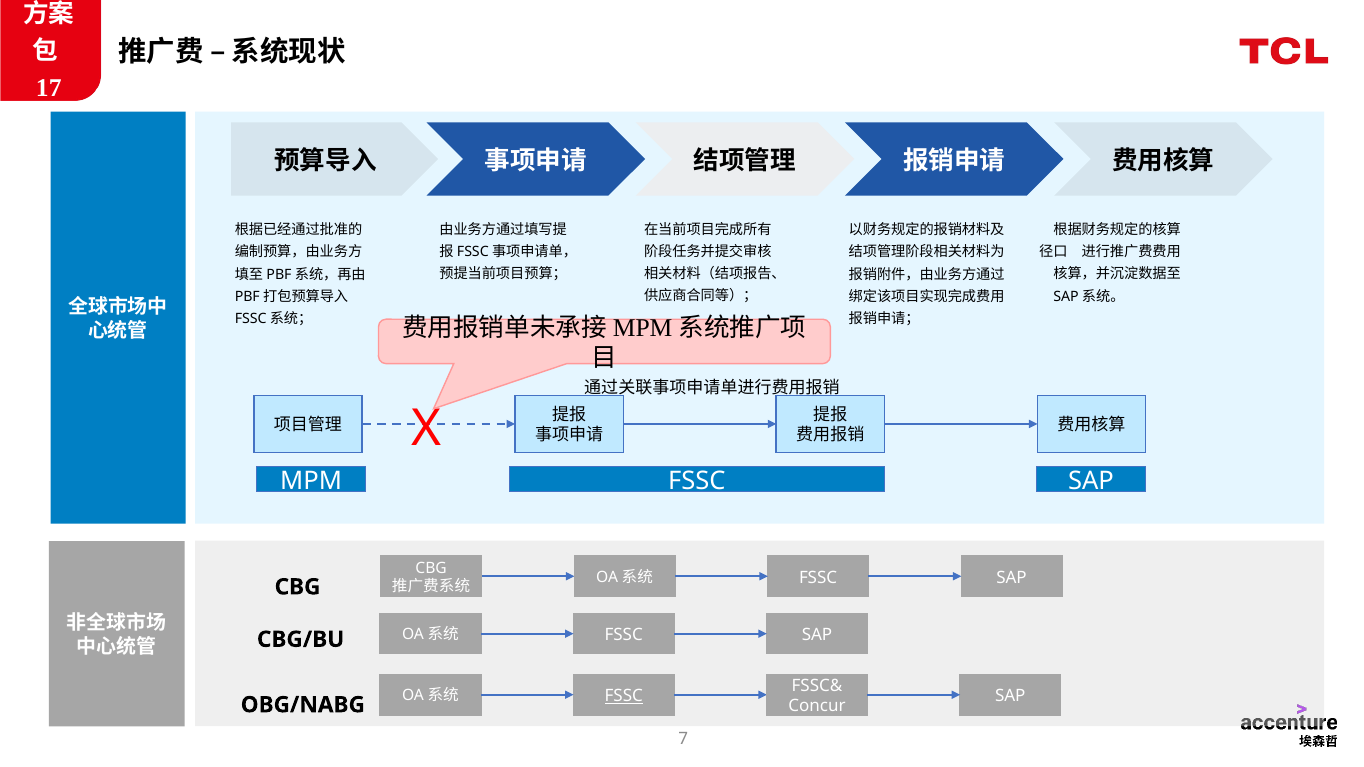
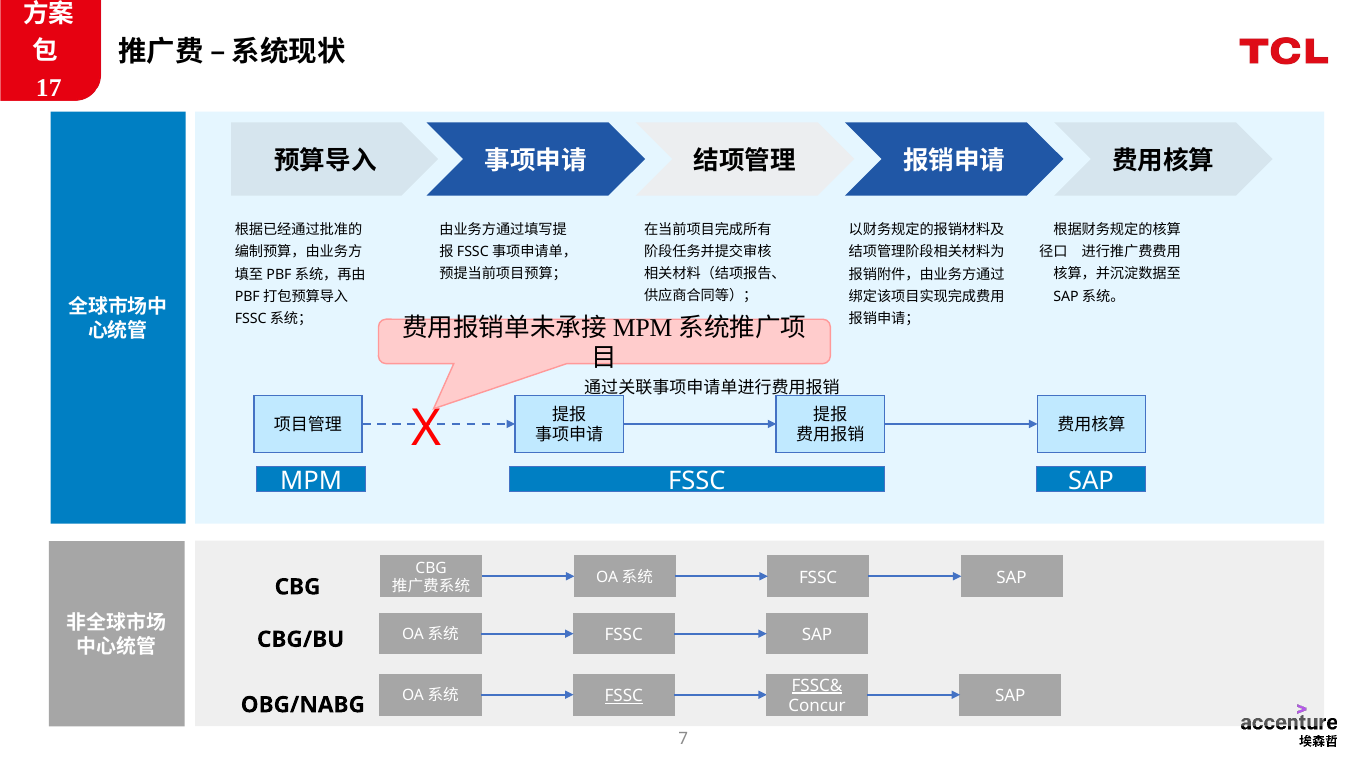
FSSC& underline: none -> present
